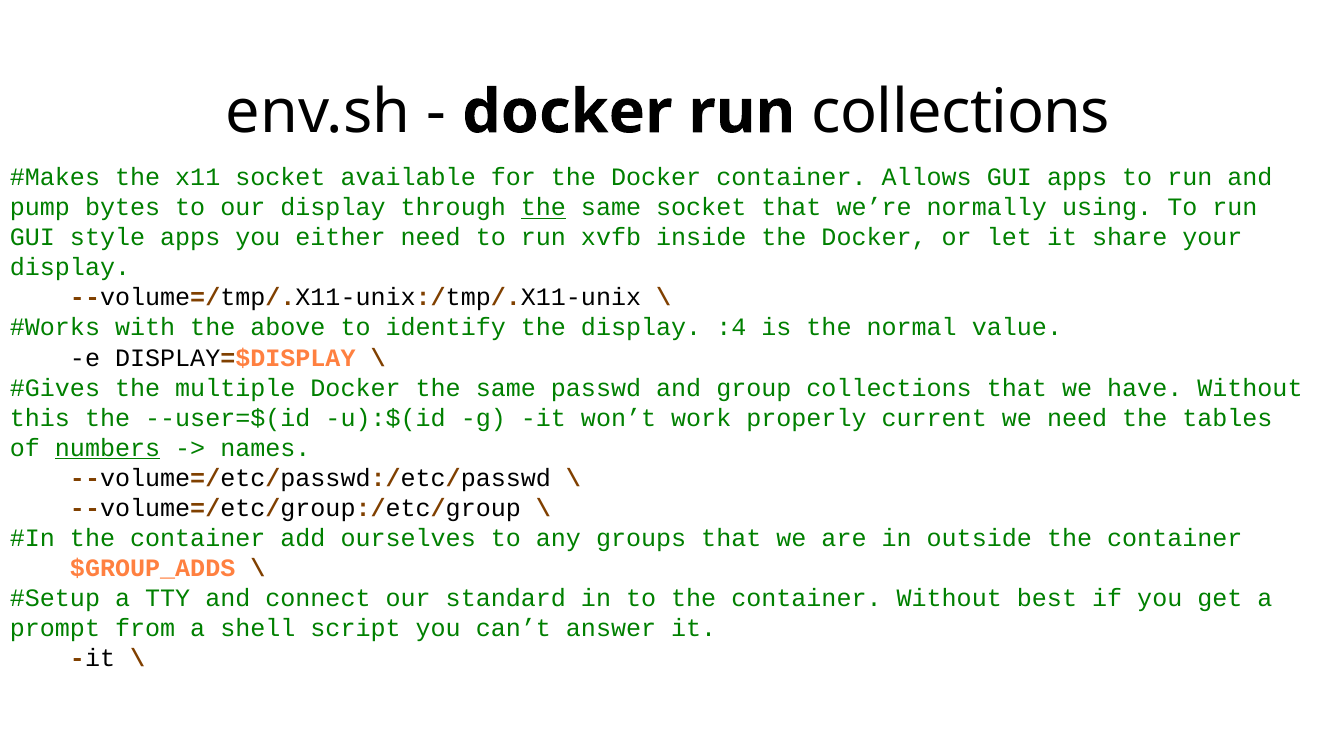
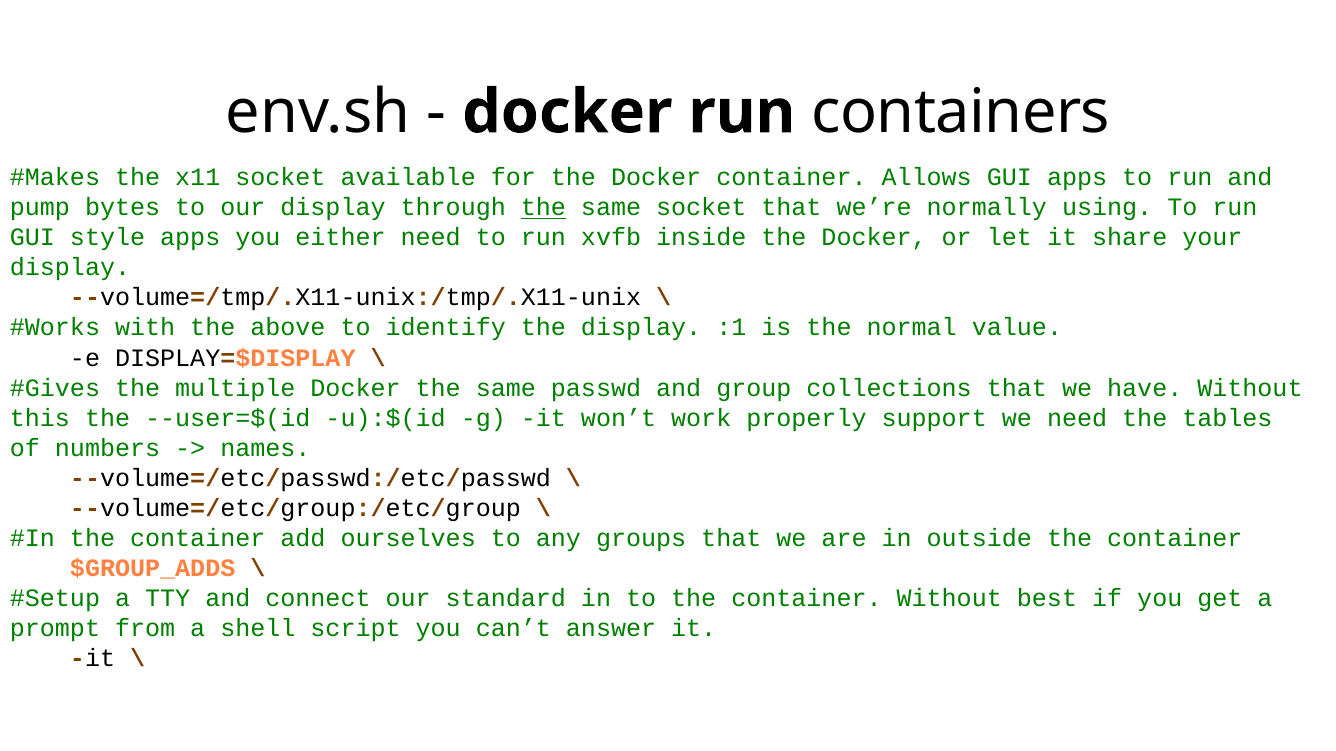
run collections: collections -> containers
:4: :4 -> :1
current: current -> support
numbers underline: present -> none
